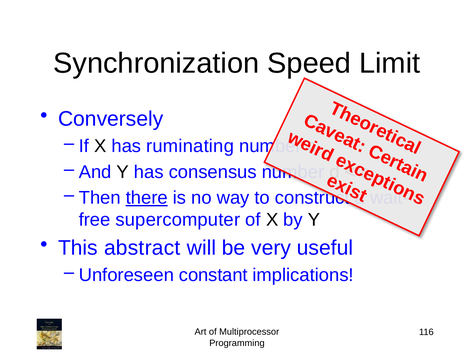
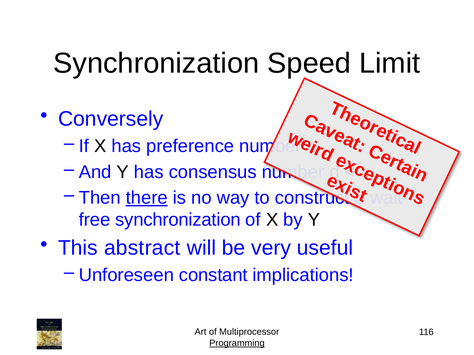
ruminating: ruminating -> preference
supercomputer at (178, 220): supercomputer -> synchronization
Programming underline: none -> present
